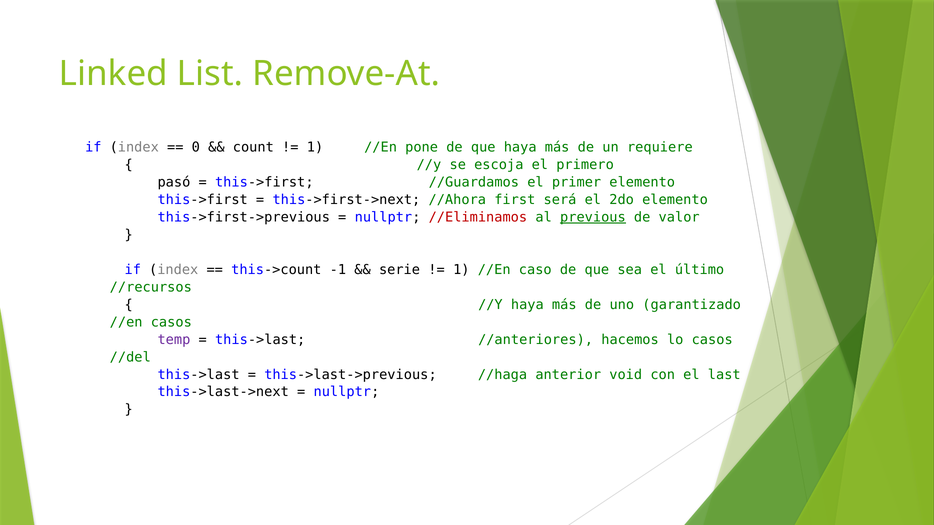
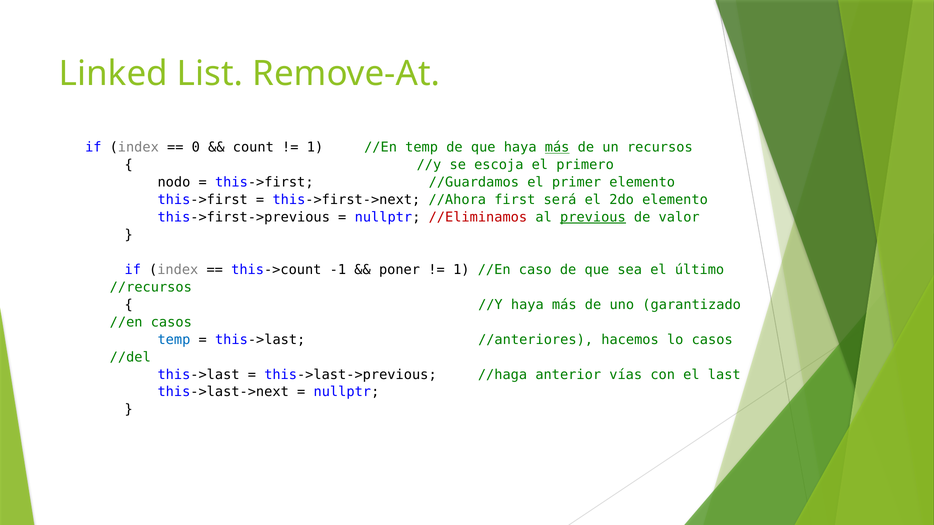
//En pone: pone -> temp
más at (557, 147) underline: none -> present
requiere: requiere -> recursos
pasó: pasó -> nodo
serie: serie -> poner
temp at (174, 340) colour: purple -> blue
void: void -> vías
